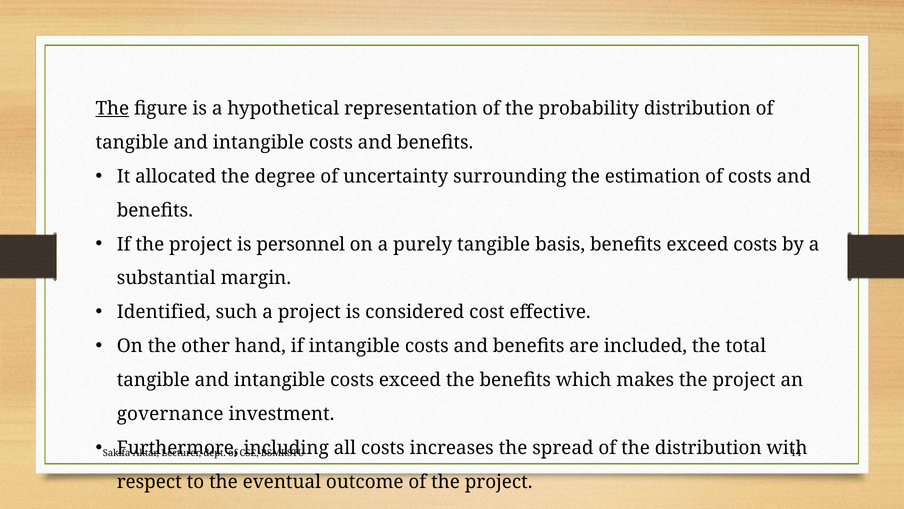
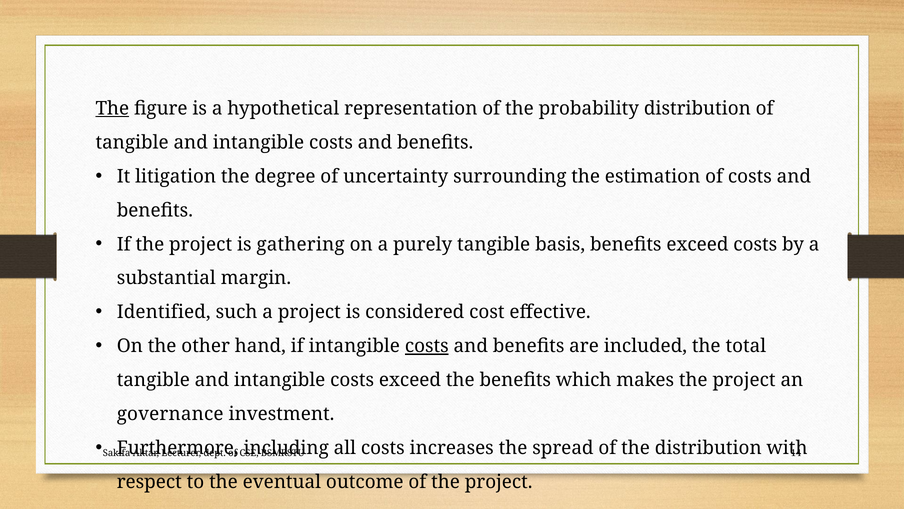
allocated: allocated -> litigation
personnel: personnel -> gathering
costs at (427, 346) underline: none -> present
